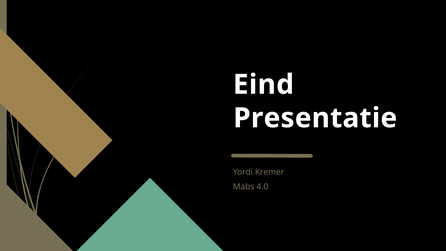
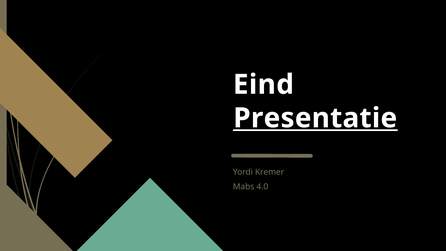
Presentatie underline: none -> present
